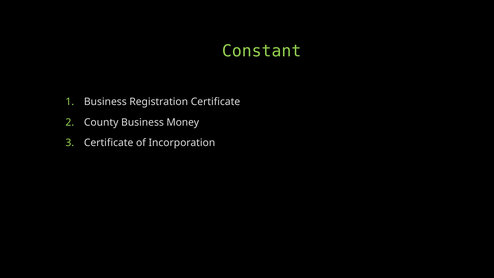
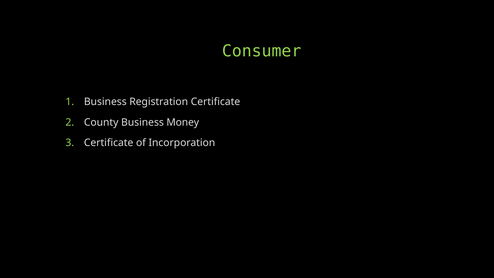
Constant: Constant -> Consumer
